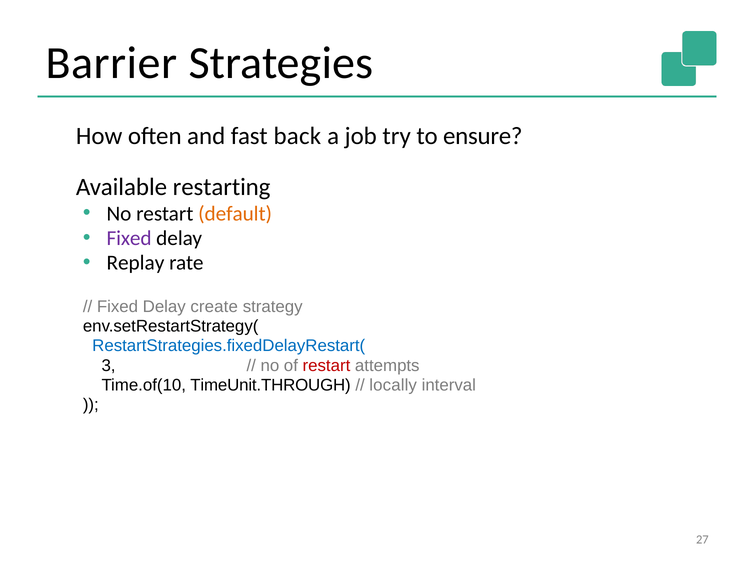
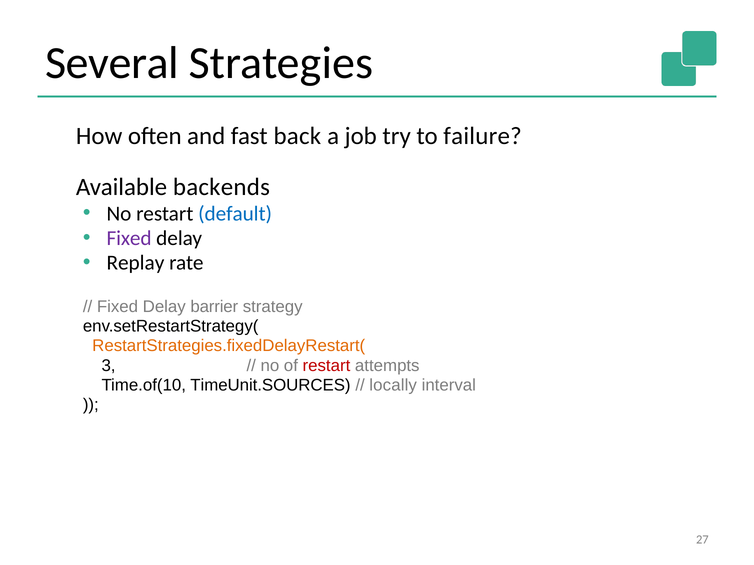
Barrier: Barrier -> Several
ensure: ensure -> failure
restarting: restarting -> backends
default colour: orange -> blue
create: create -> barrier
RestartStrategies.fixedDelayRestart( colour: blue -> orange
TimeUnit.THROUGH: TimeUnit.THROUGH -> TimeUnit.SOURCES
